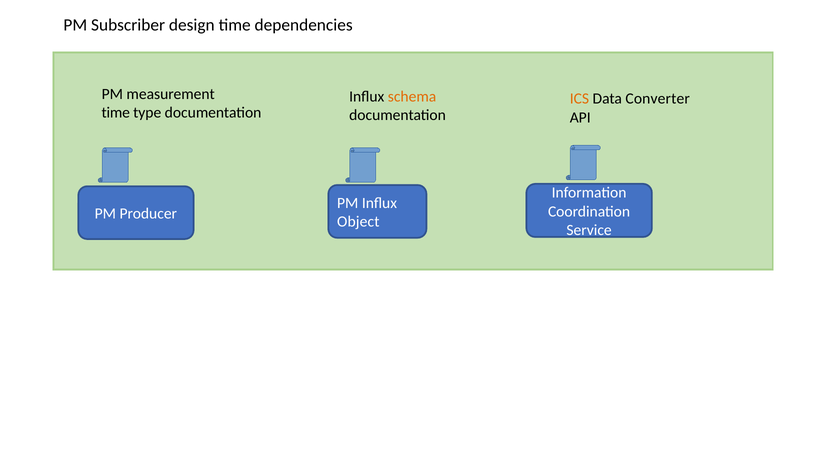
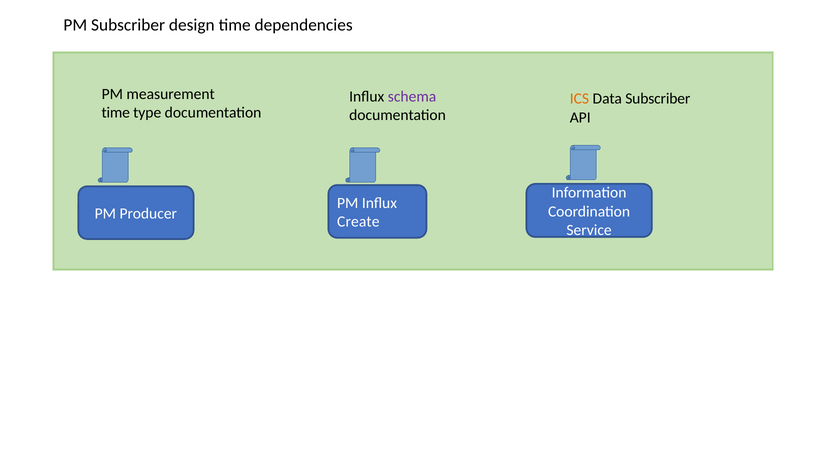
schema colour: orange -> purple
Data Converter: Converter -> Subscriber
Object: Object -> Create
